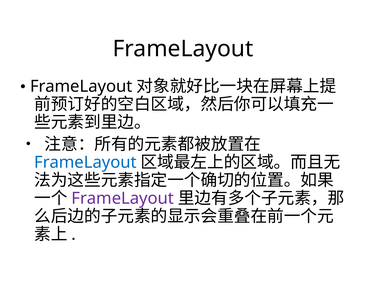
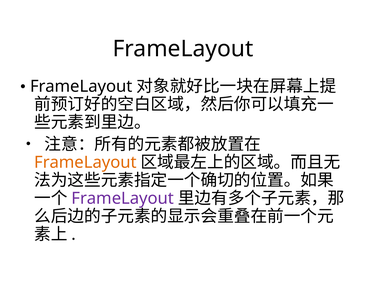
FrameLayout at (85, 162) colour: blue -> orange
